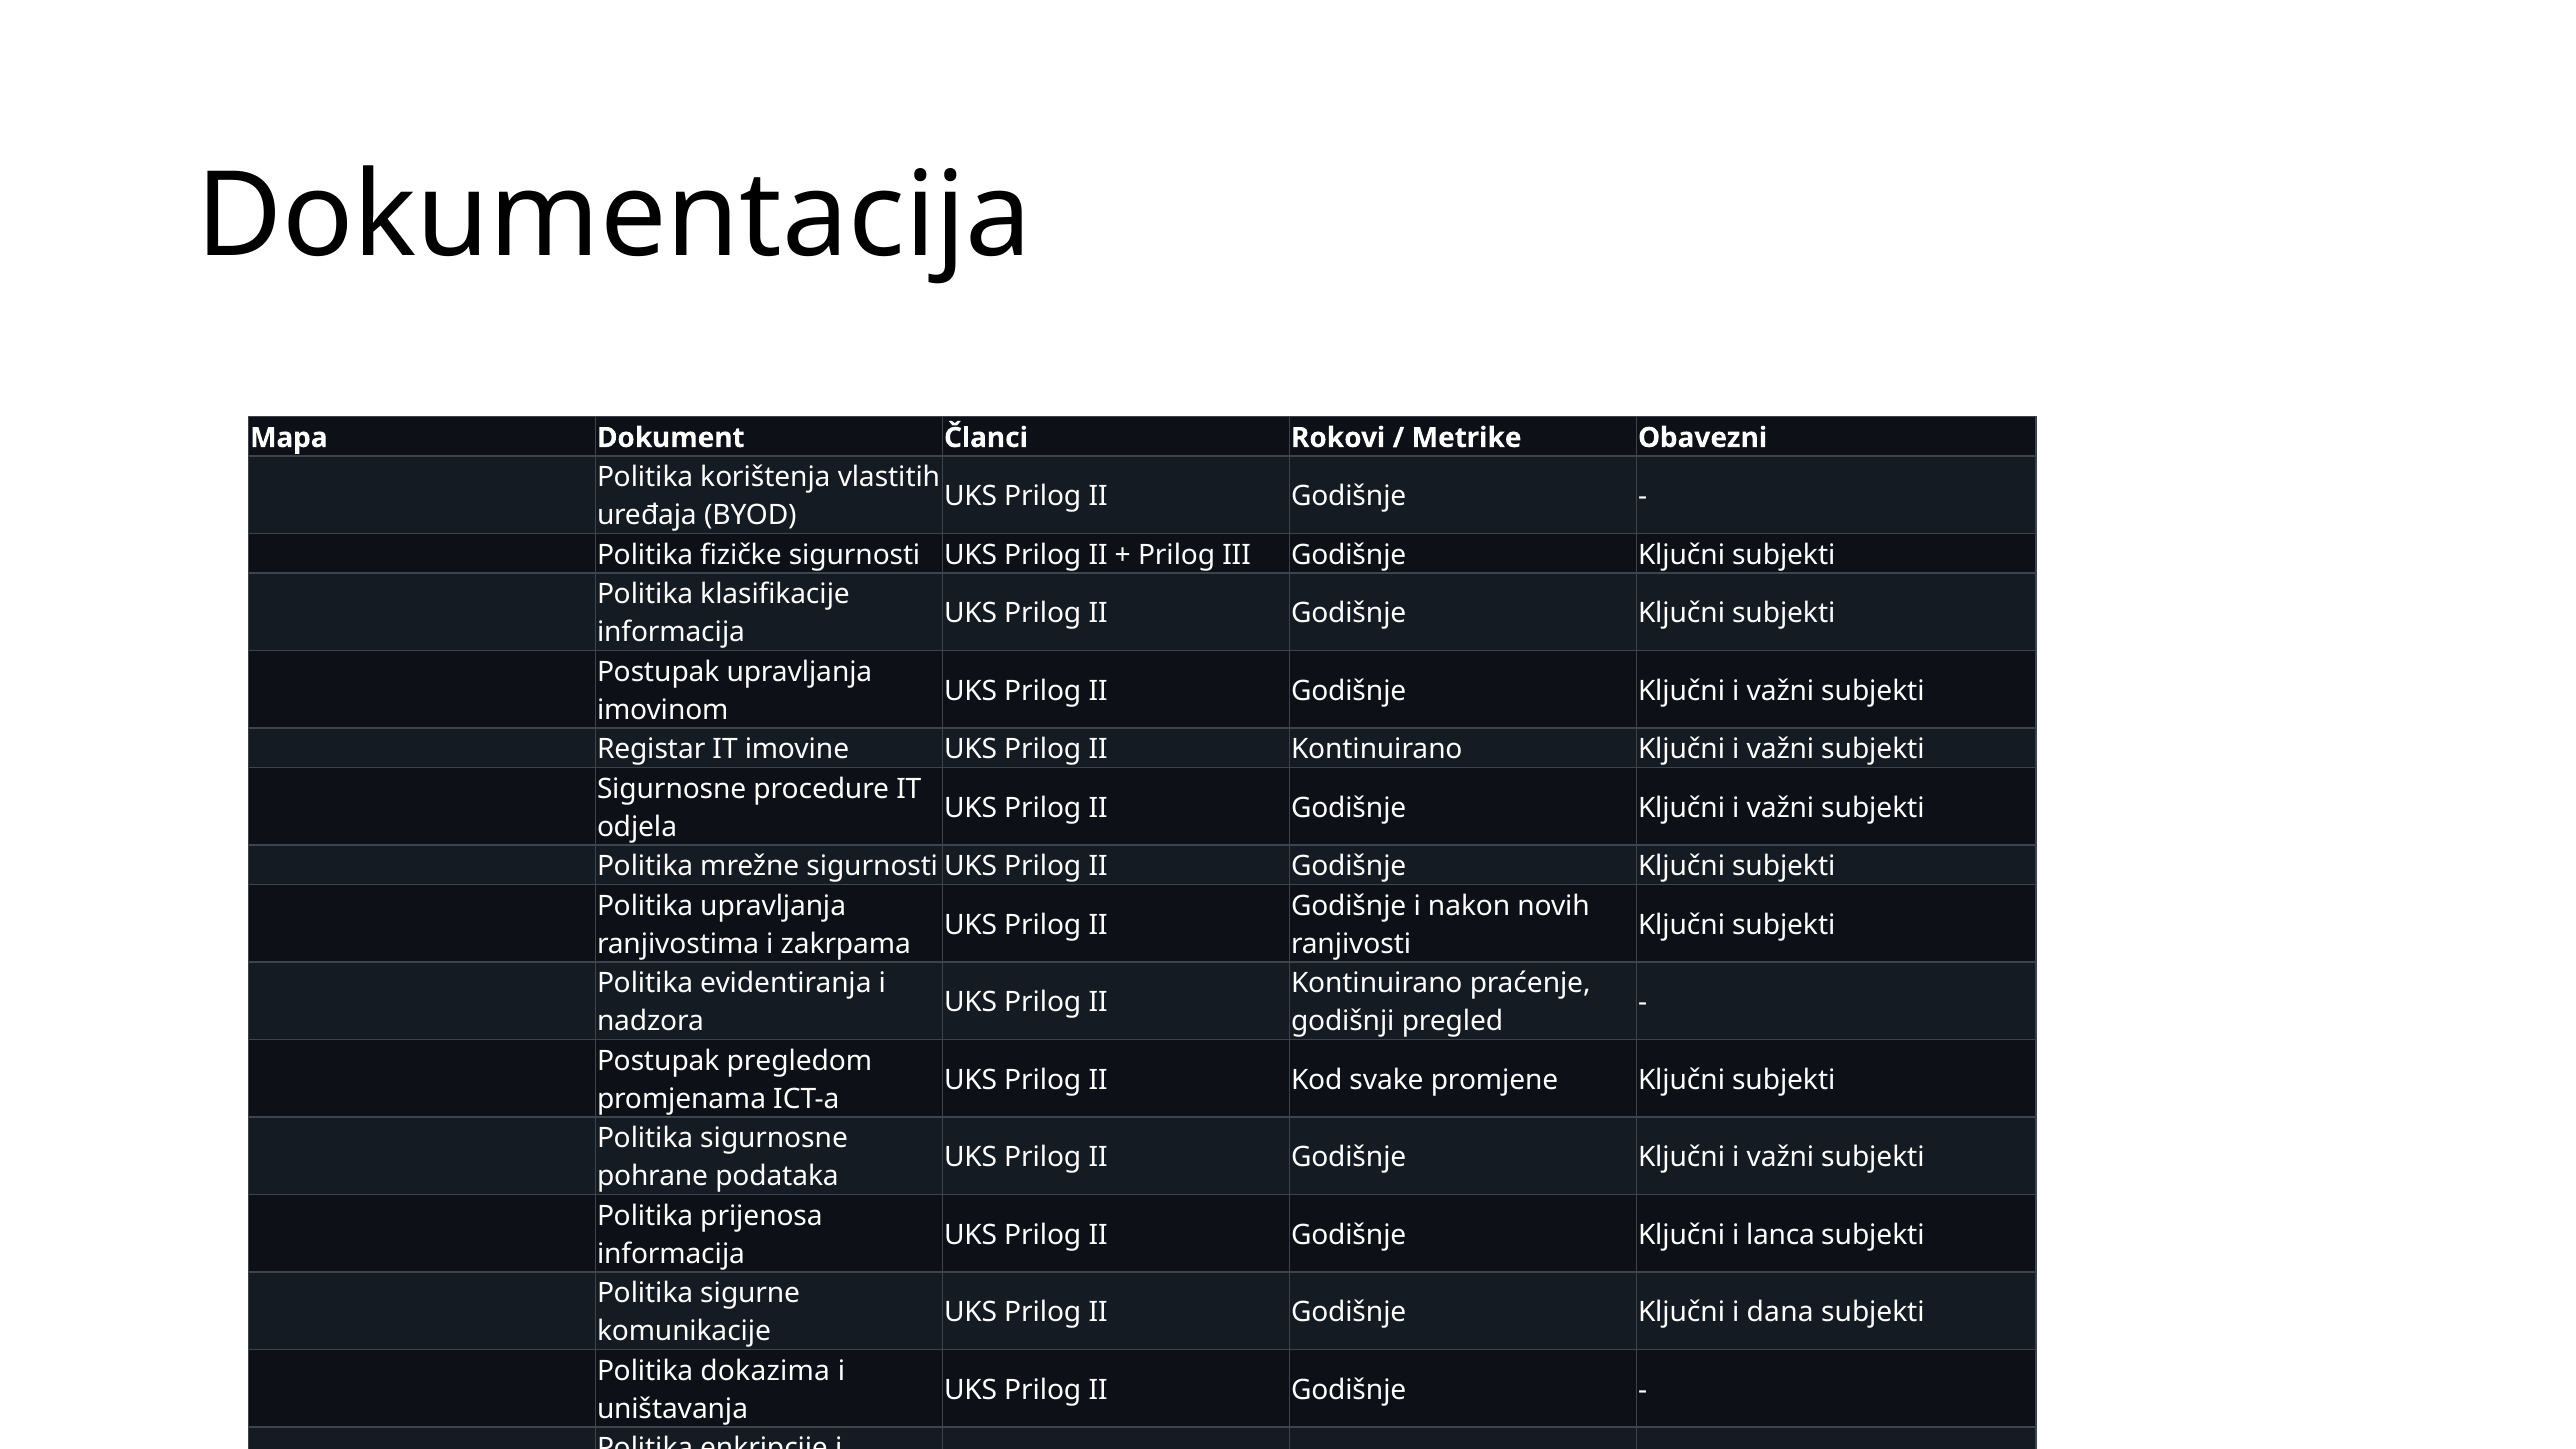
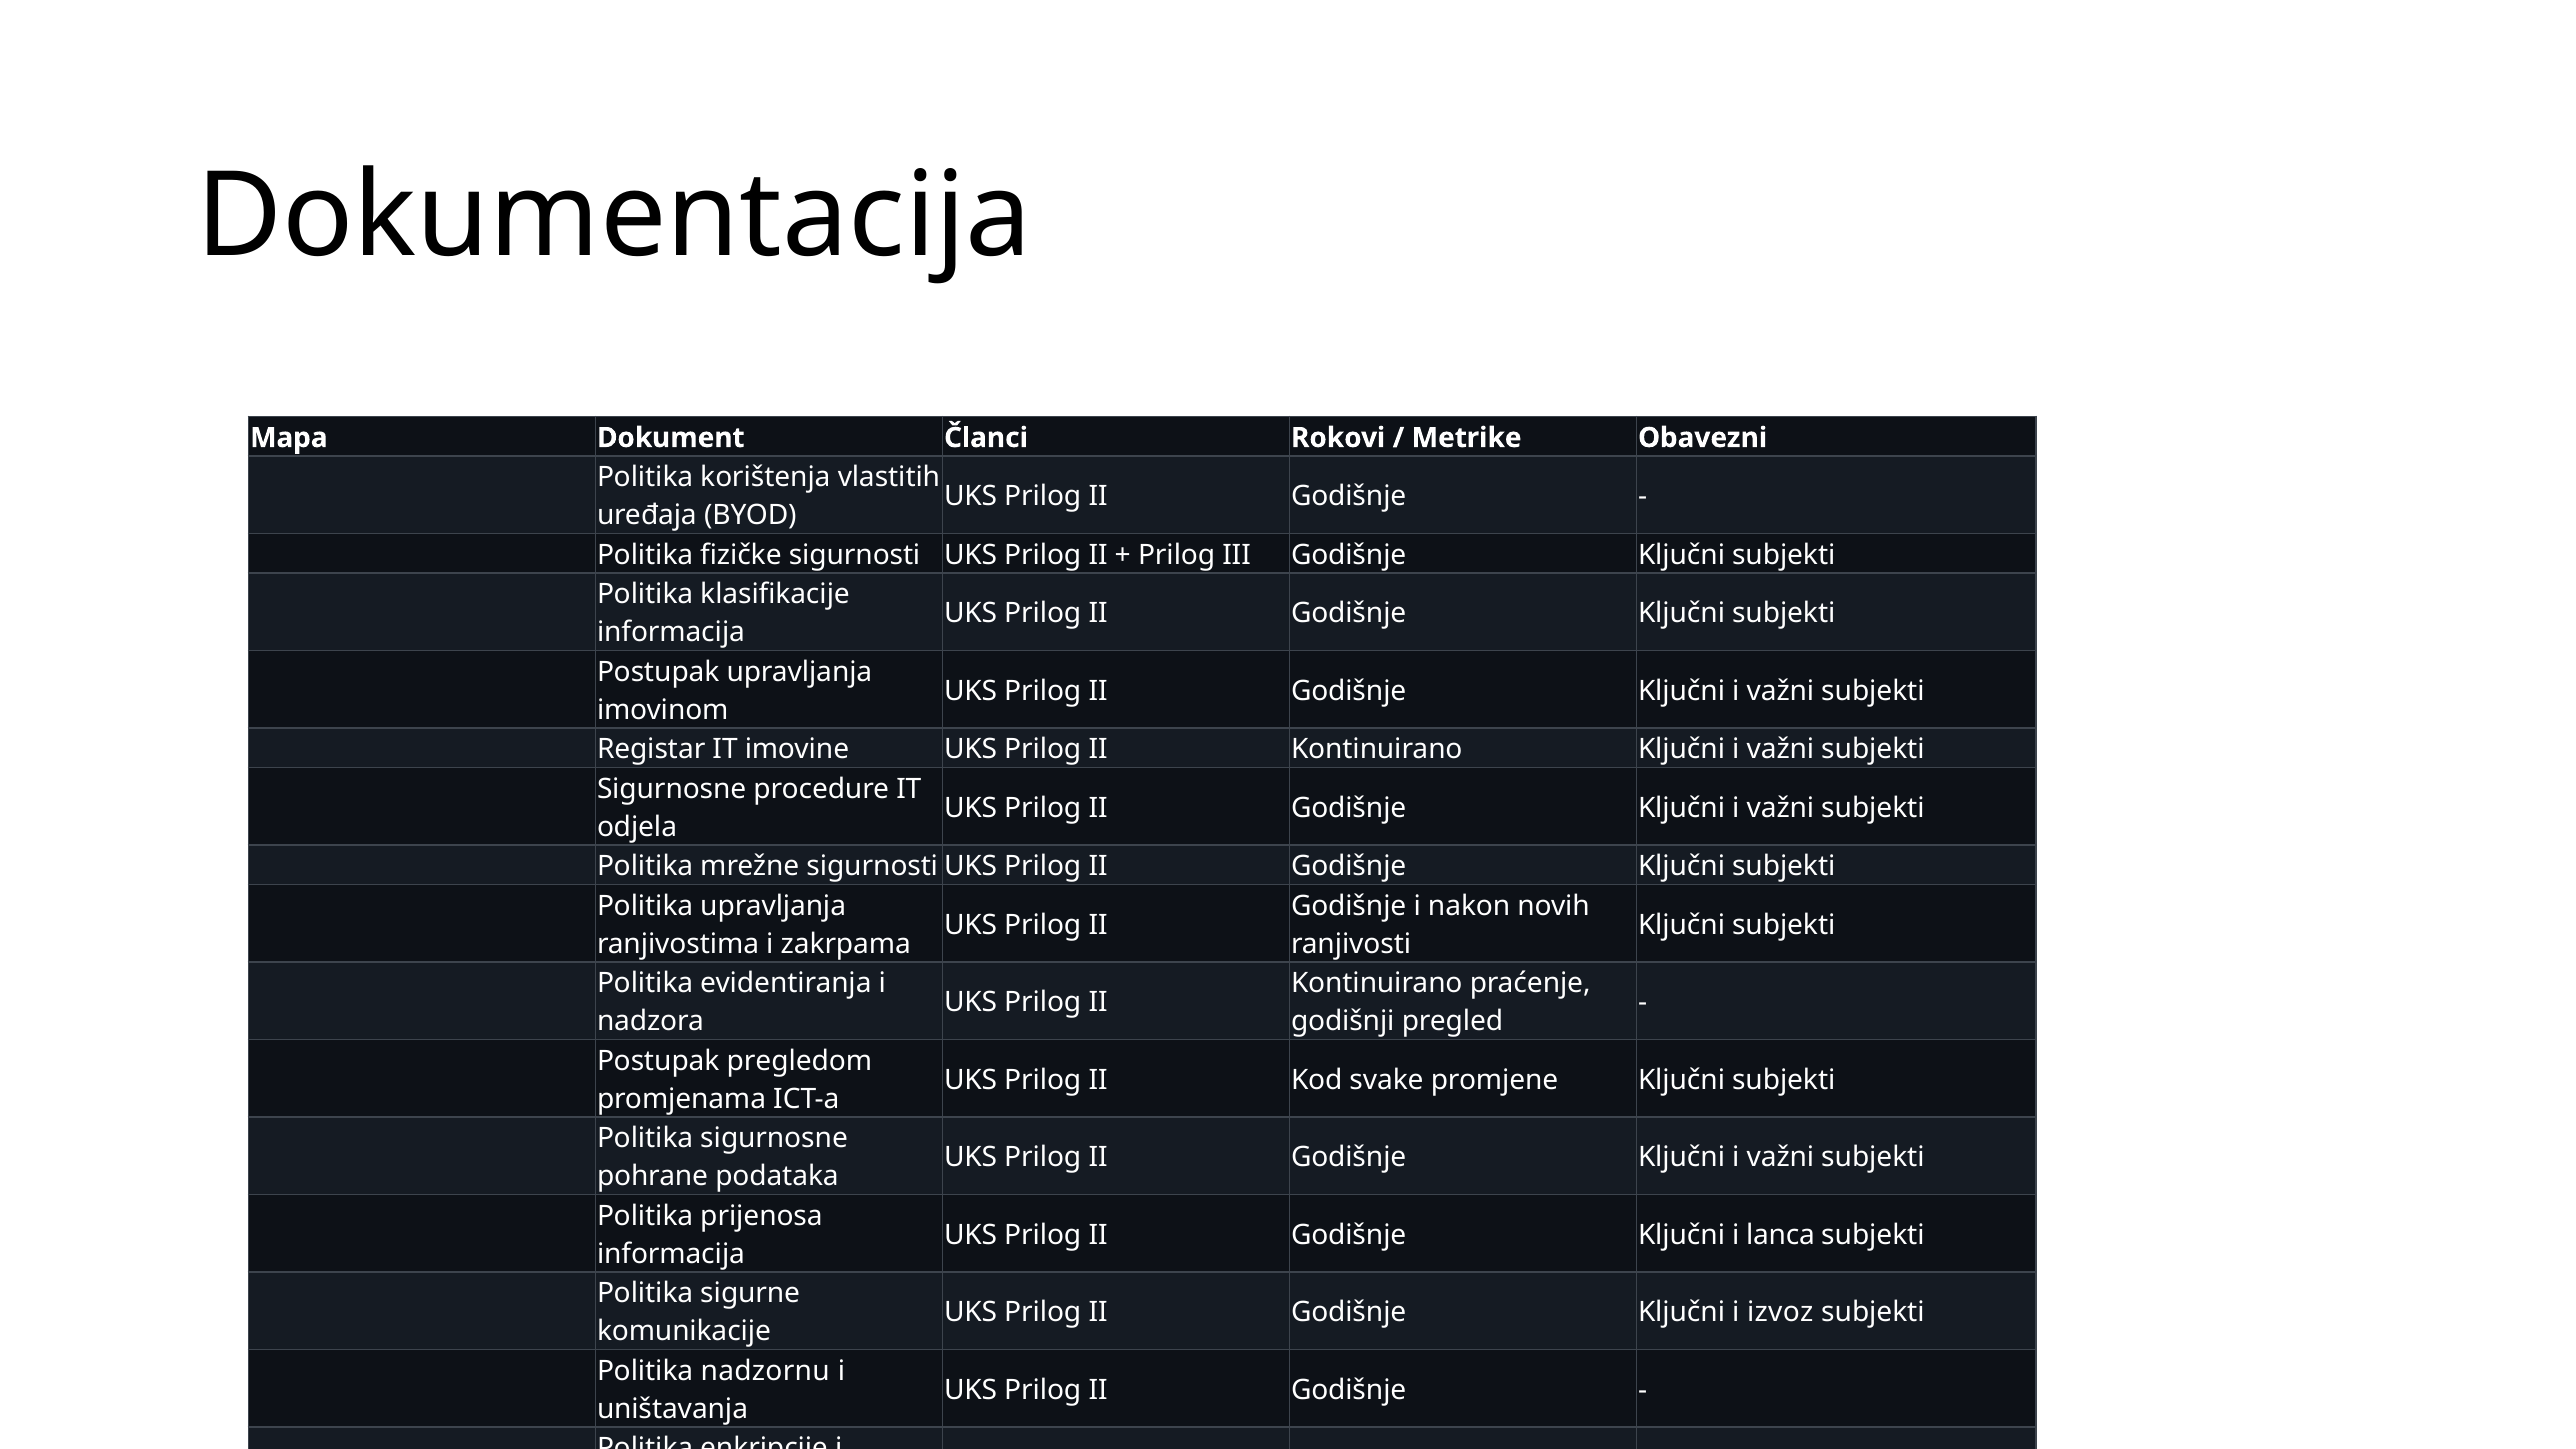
i dana: dana -> izvoz
dokazima: dokazima -> nadzornu
